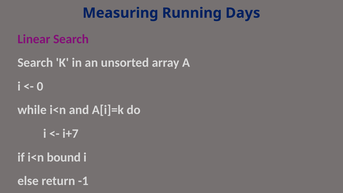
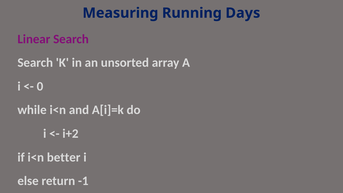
i+7: i+7 -> i+2
bound: bound -> better
